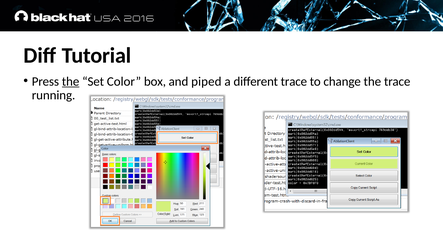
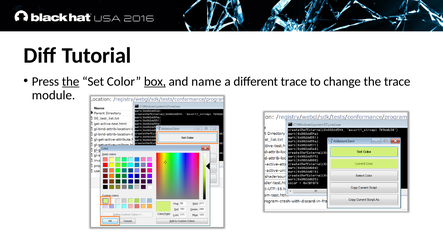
box underline: none -> present
piped: piped -> name
running: running -> module
